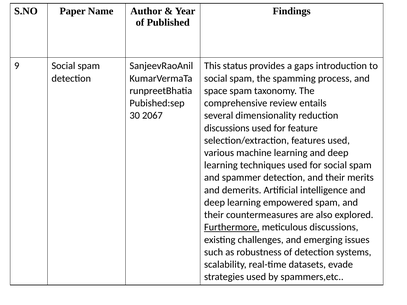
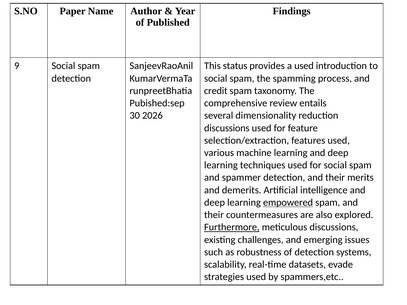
a gaps: gaps -> used
space: space -> credit
2067: 2067 -> 2026
empowered underline: none -> present
